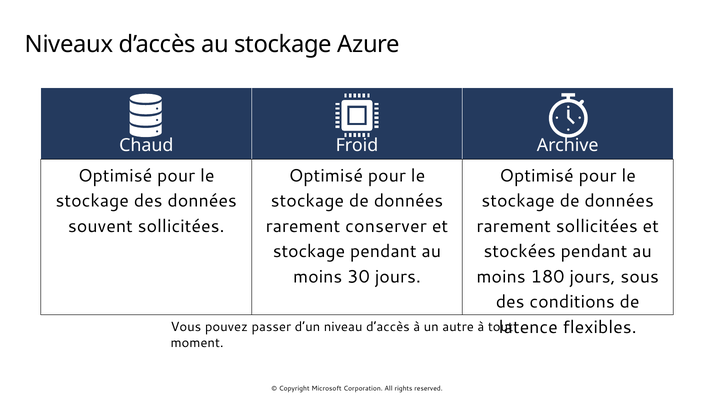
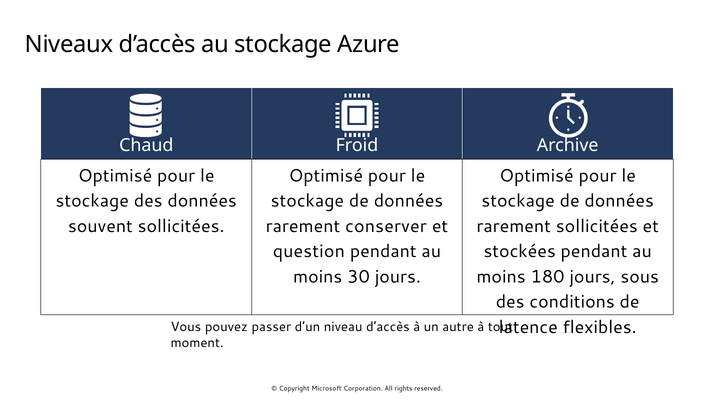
stockage at (309, 251): stockage -> question
